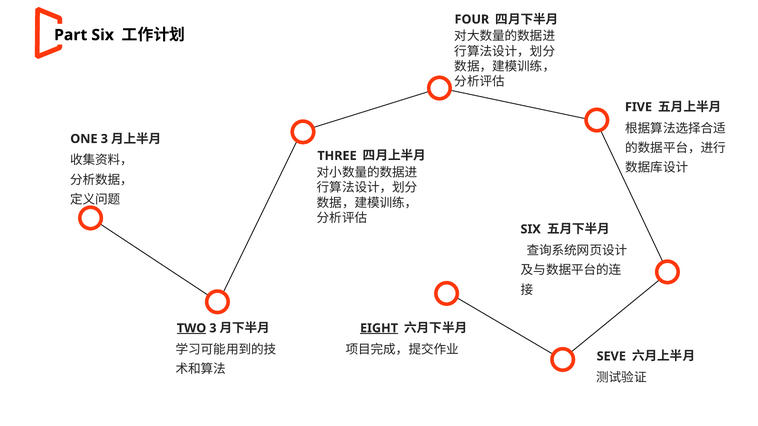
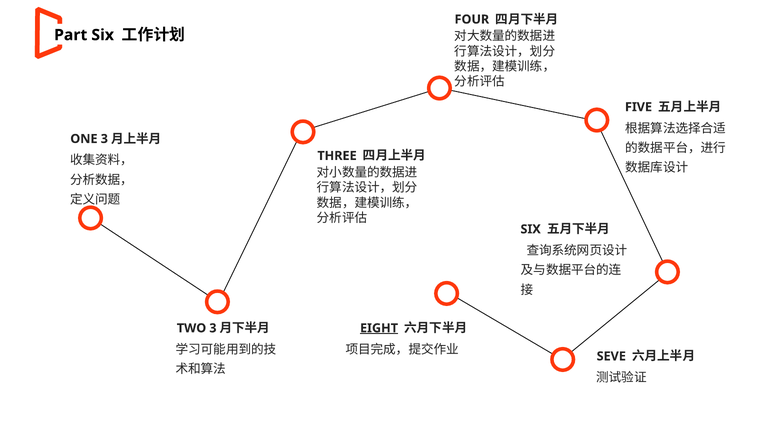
TWO underline: present -> none
